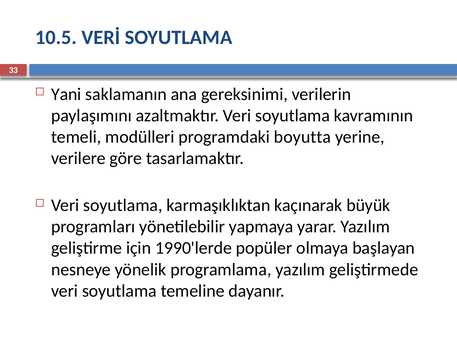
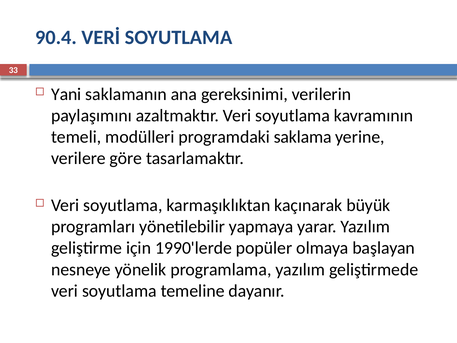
10.5: 10.5 -> 90.4
boyutta: boyutta -> saklama
